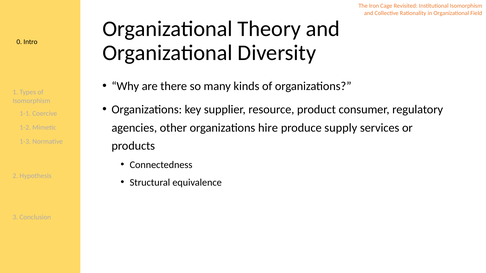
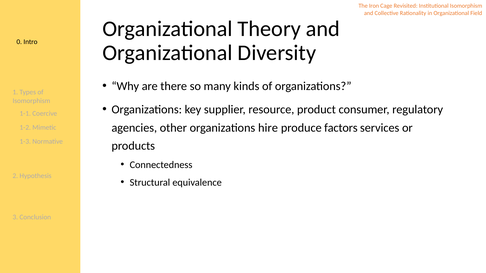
supply: supply -> factors
